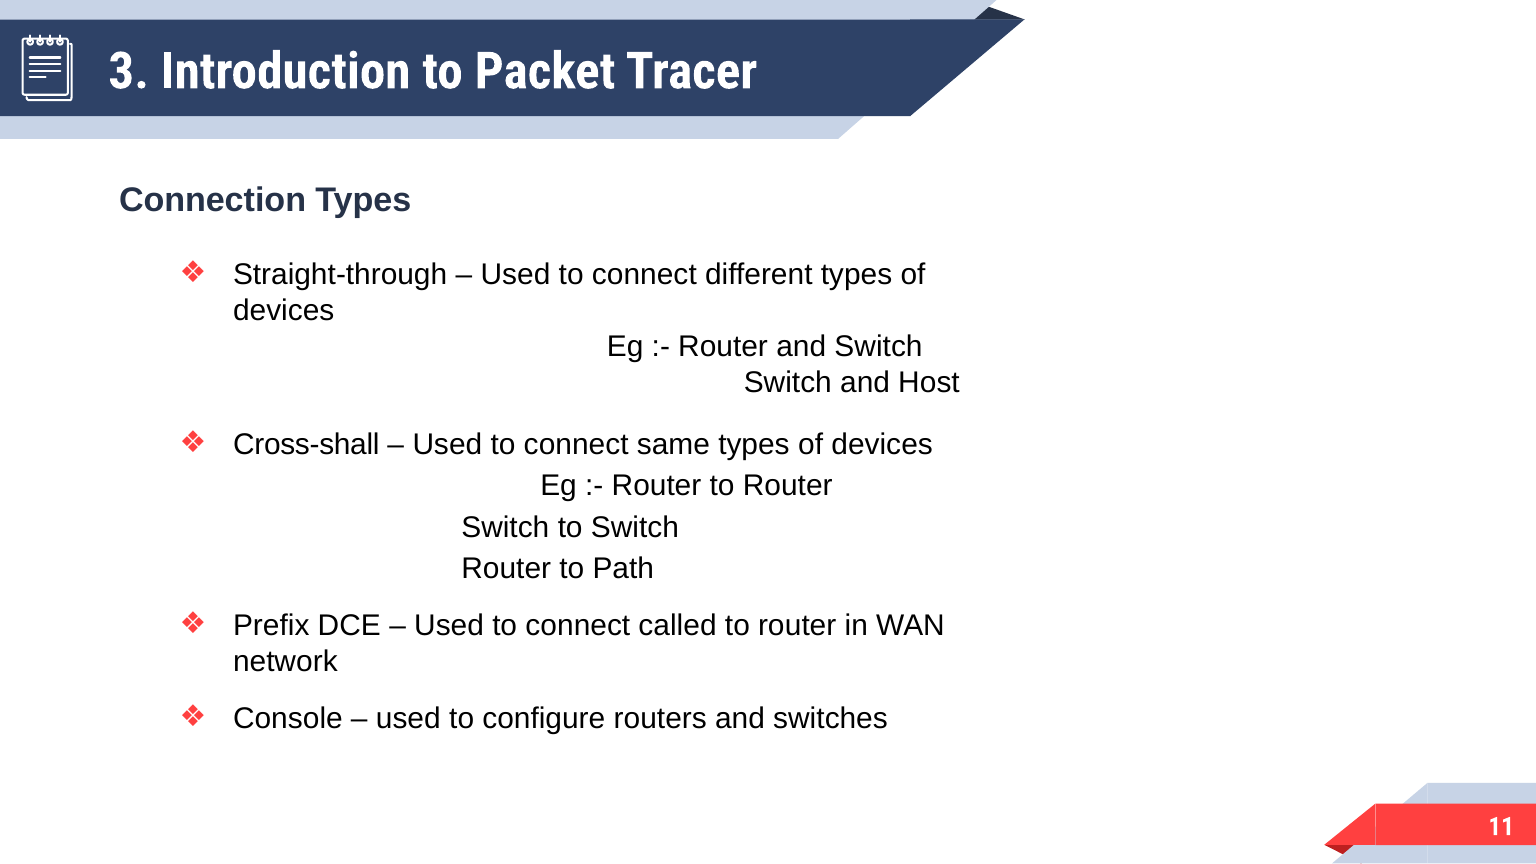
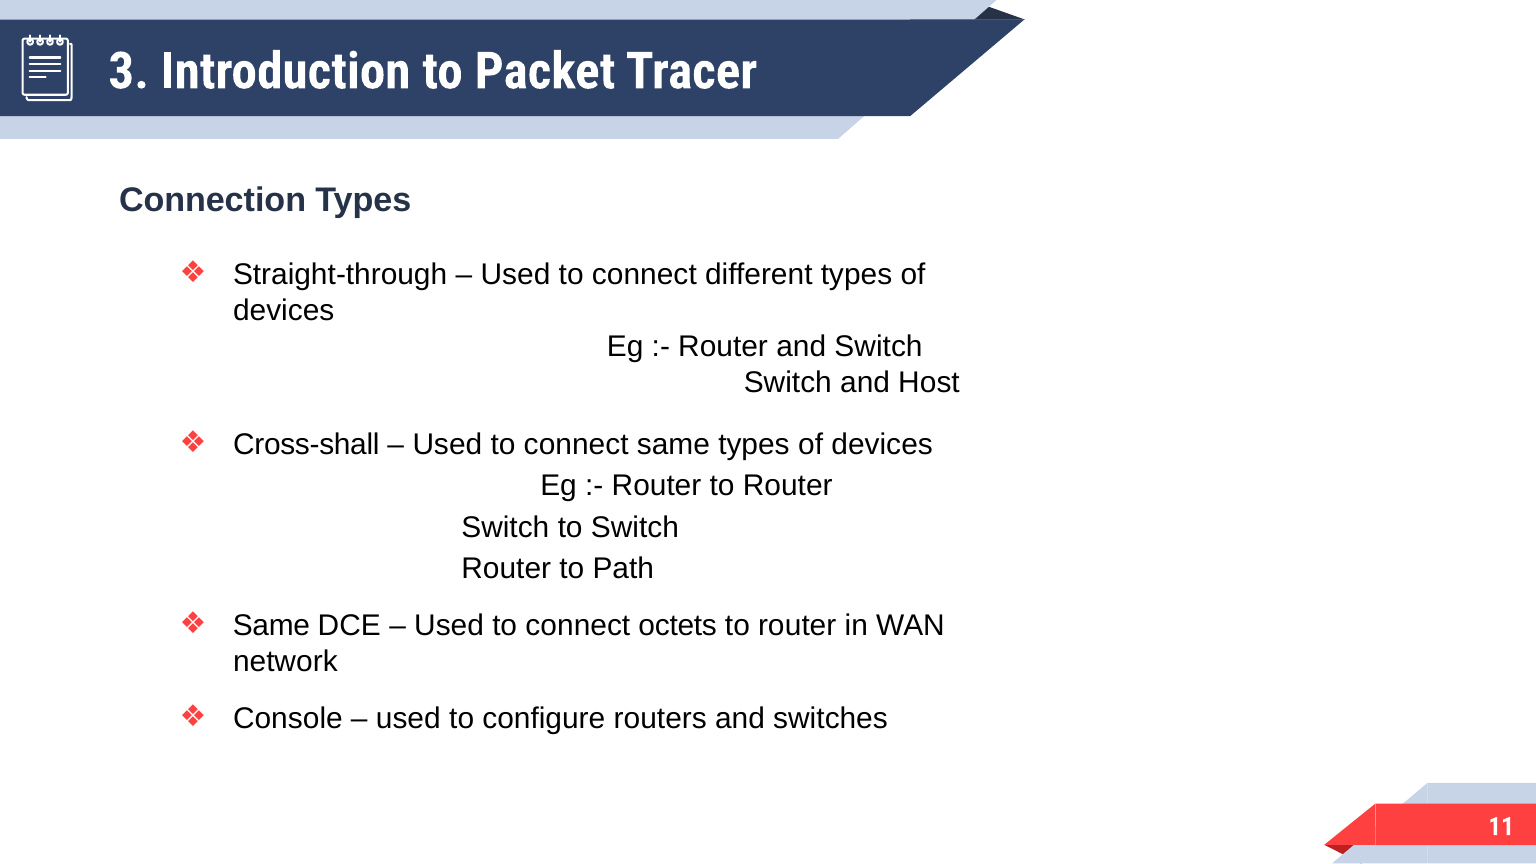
Prefix at (271, 626): Prefix -> Same
called: called -> octets
